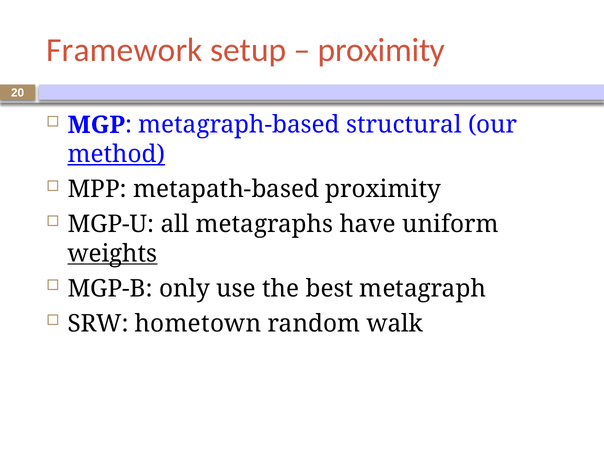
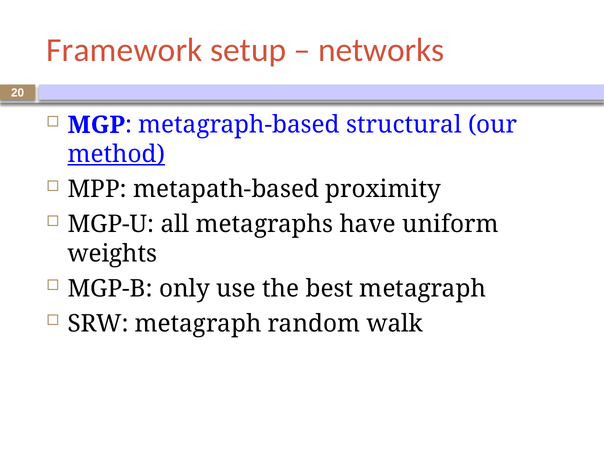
proximity at (381, 50): proximity -> networks
weights underline: present -> none
SRW hometown: hometown -> metagraph
